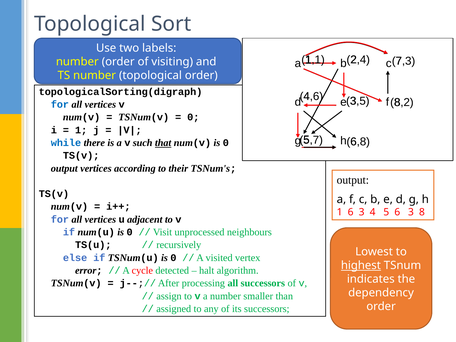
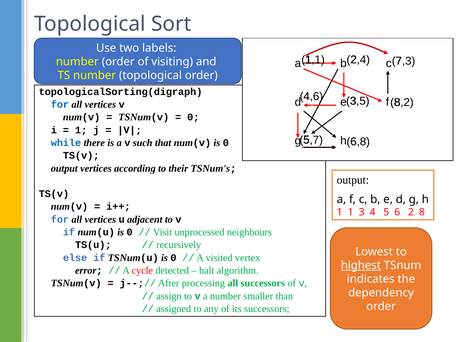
that underline: present -> none
1 6: 6 -> 1
5 6 3: 3 -> 2
